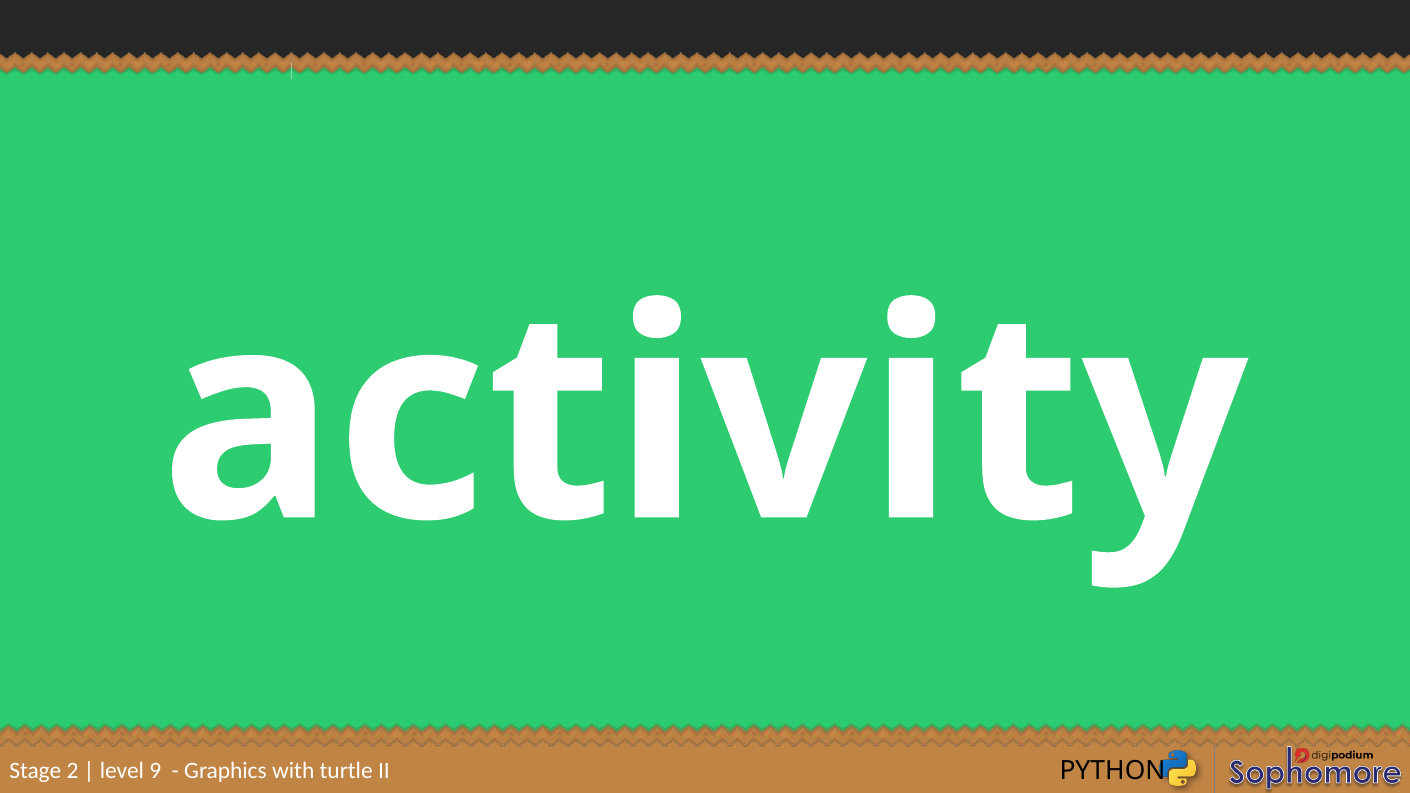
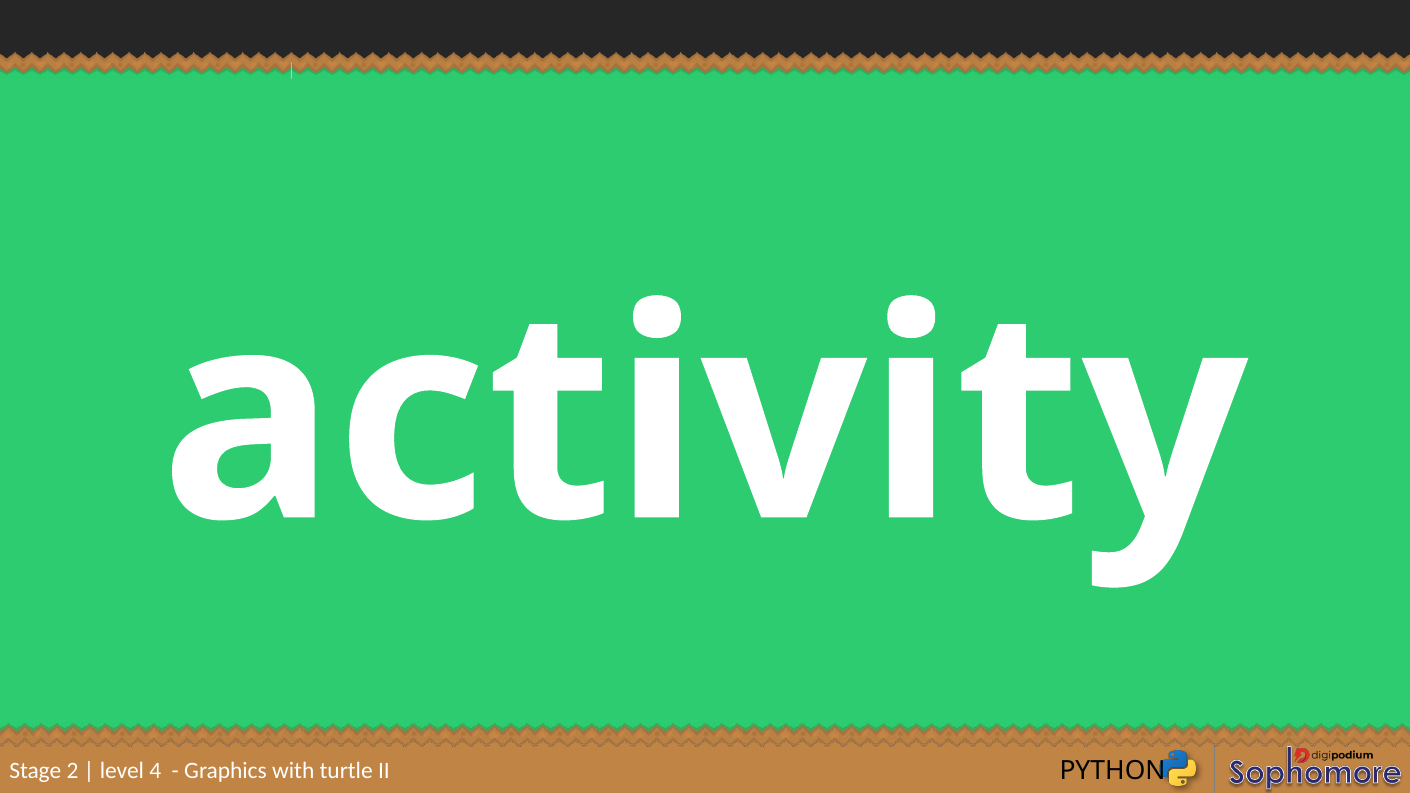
9: 9 -> 4
